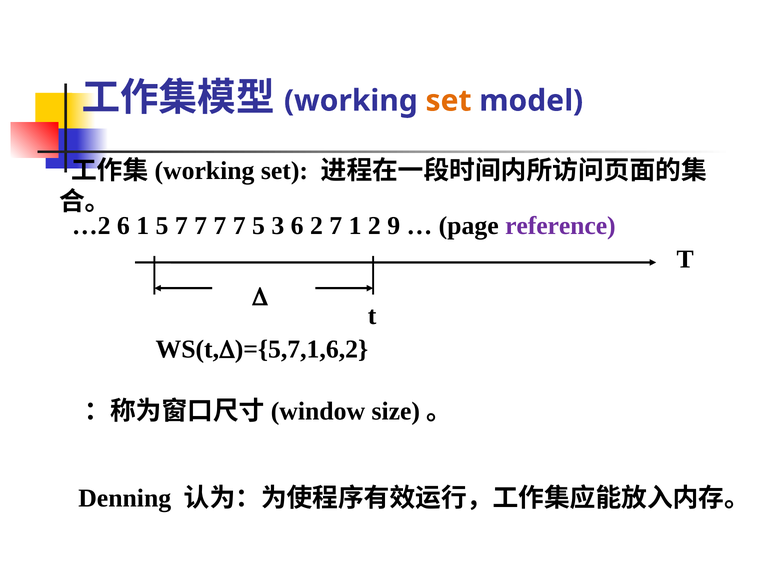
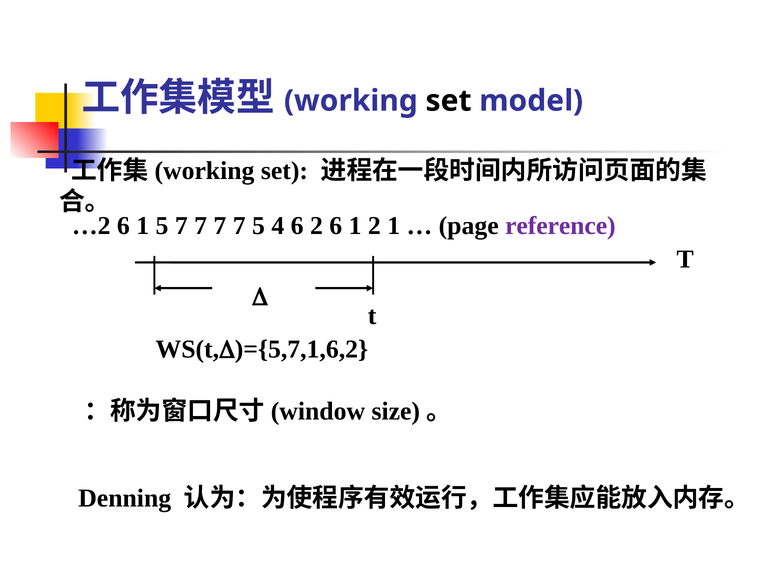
set at (449, 101) colour: orange -> black
3: 3 -> 4
2 7: 7 -> 6
2 9: 9 -> 1
